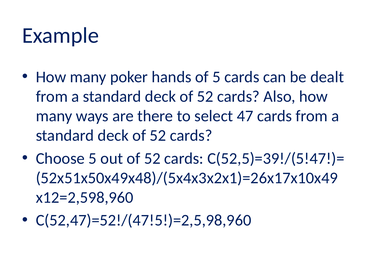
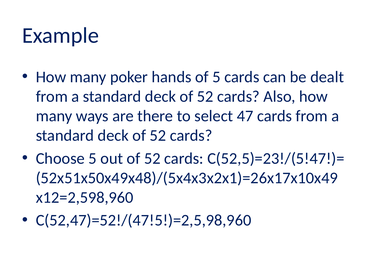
C(52,5)=39!/(5!47!)=: C(52,5)=39!/(5!47!)= -> C(52,5)=23!/(5!47!)=
